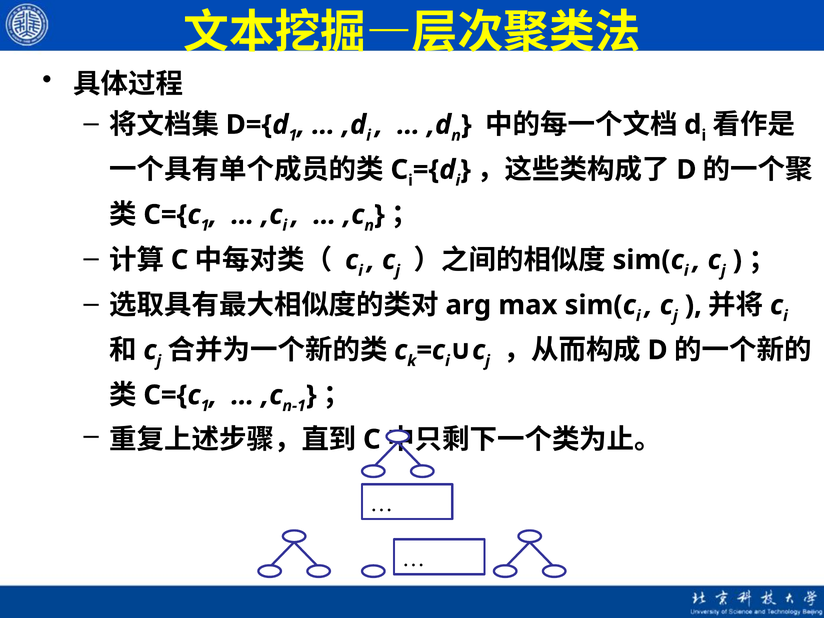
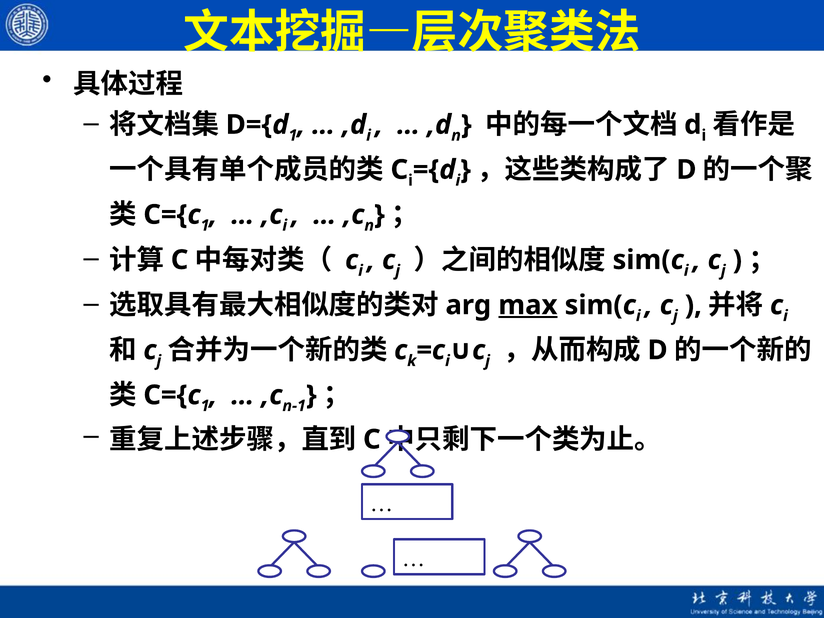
max underline: none -> present
